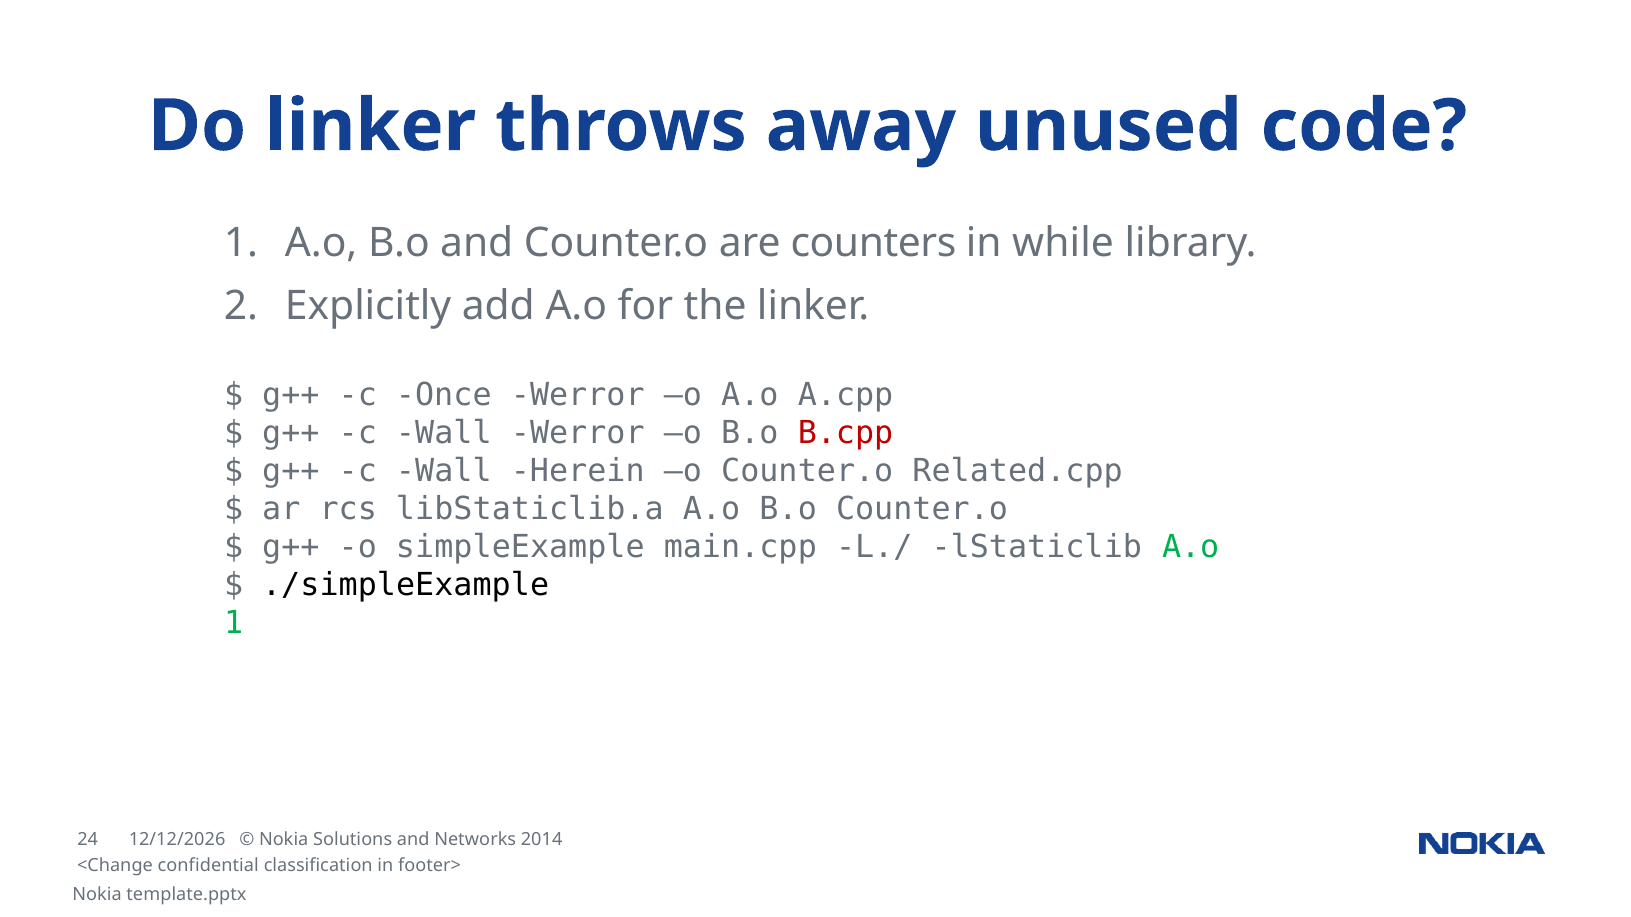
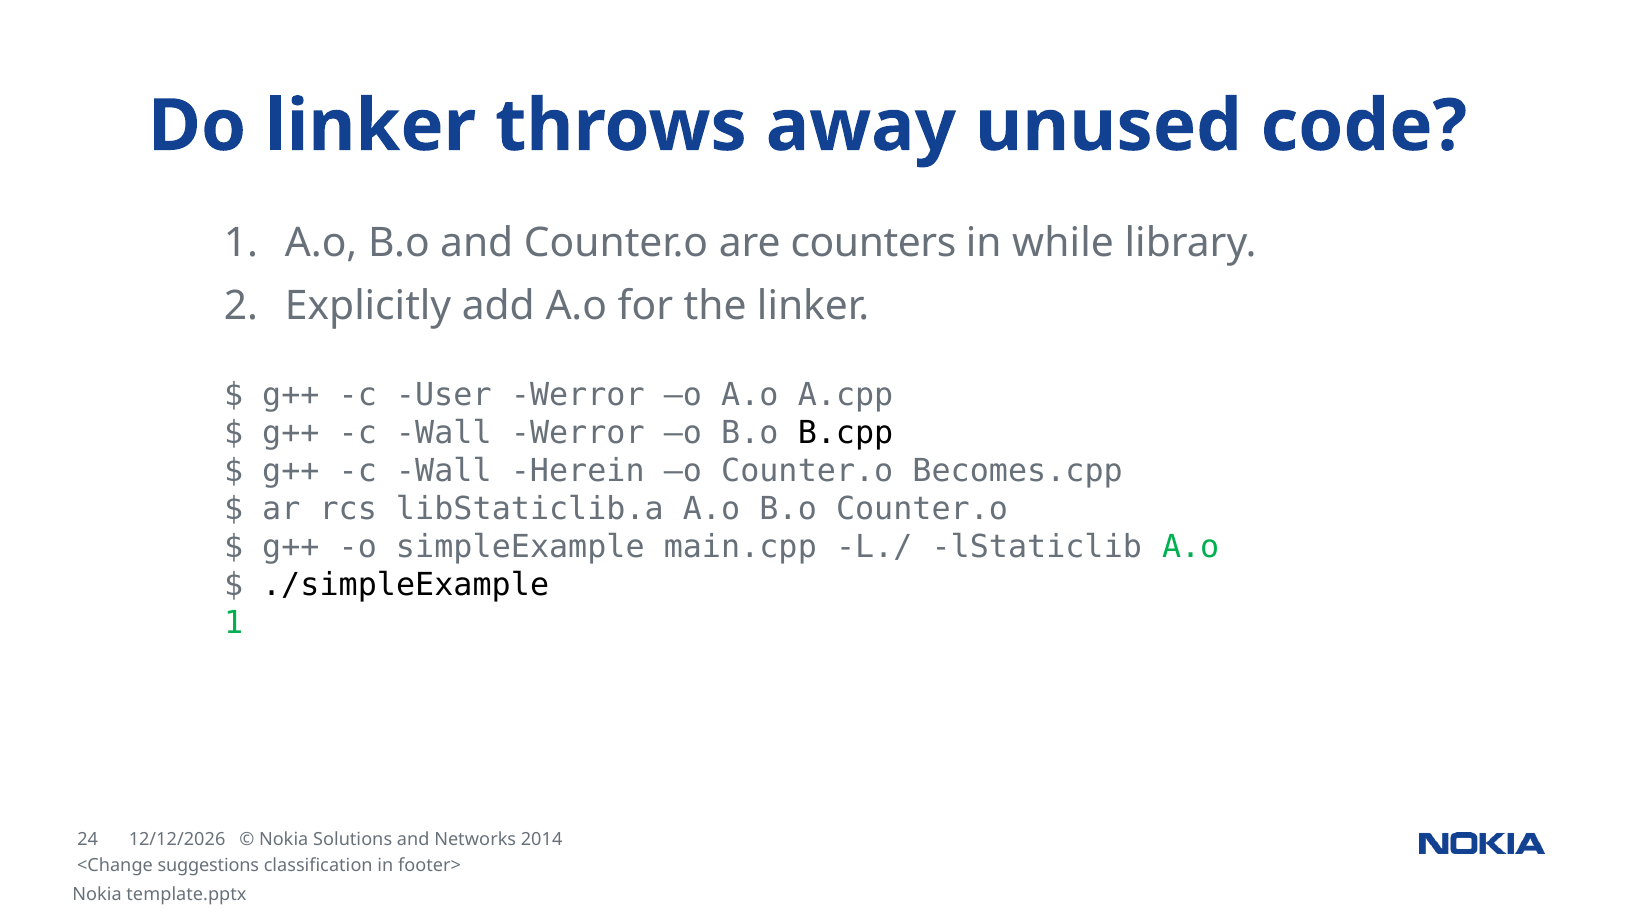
Once: Once -> User
B.cpp colour: red -> black
Related.cpp: Related.cpp -> Becomes.cpp
confidential: confidential -> suggestions
